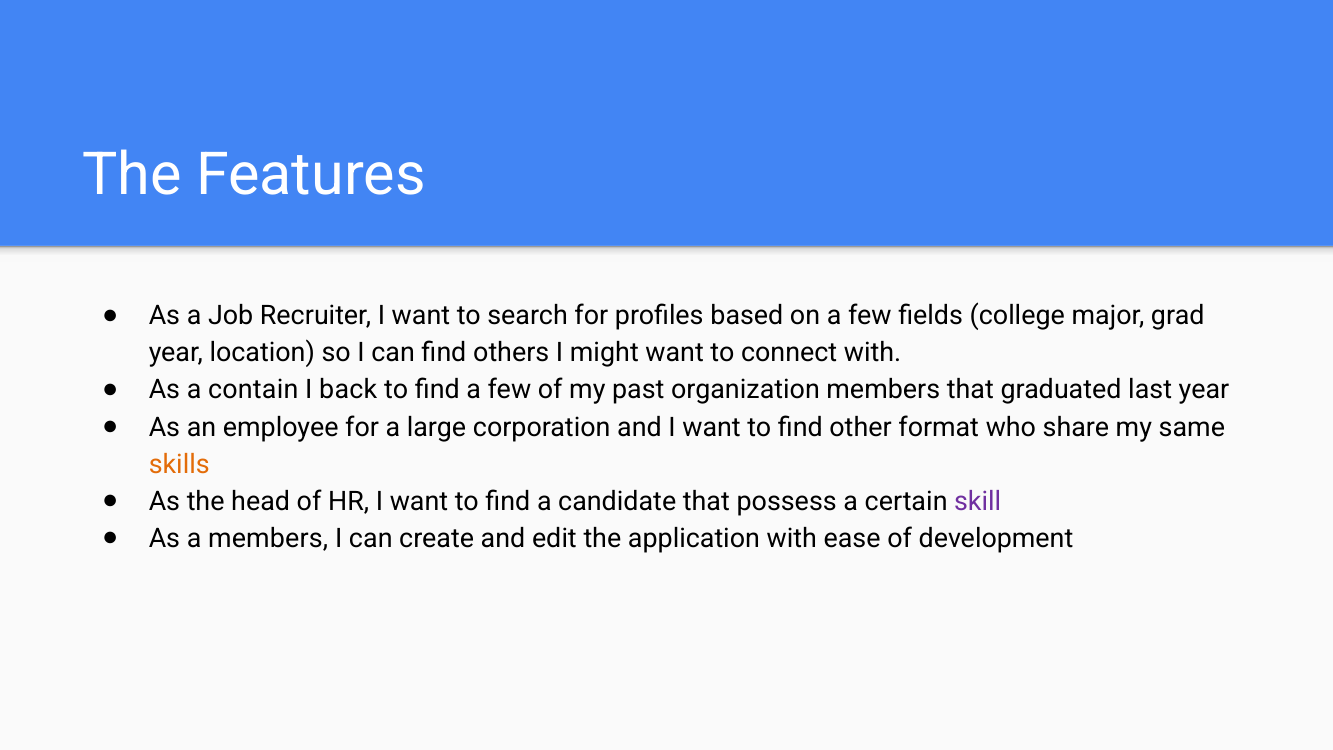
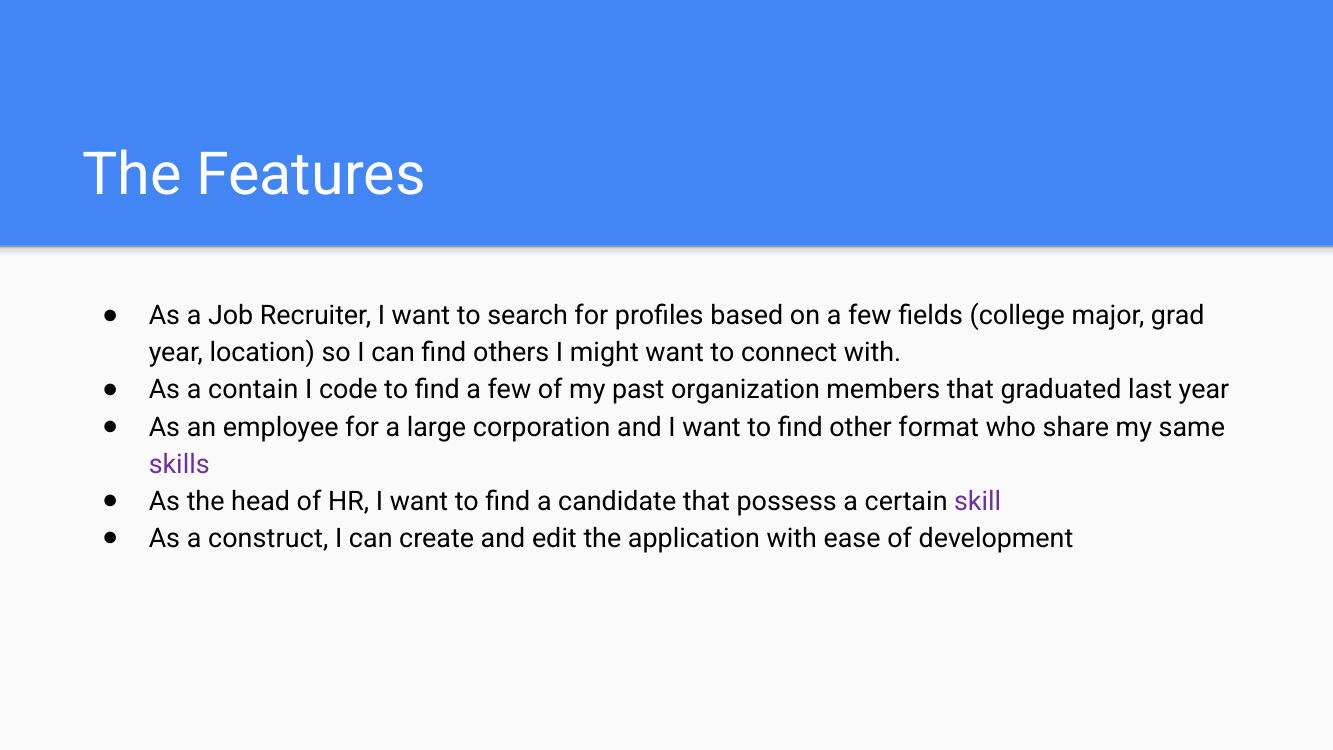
back: back -> code
skills colour: orange -> purple
a members: members -> construct
